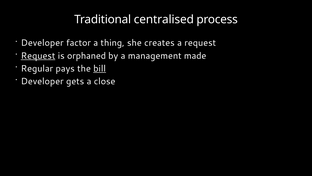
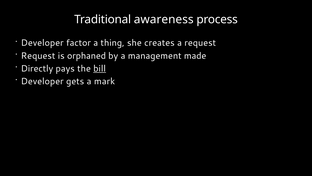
centralised: centralised -> awareness
Request at (38, 56) underline: present -> none
Regular: Regular -> Directly
close: close -> mark
